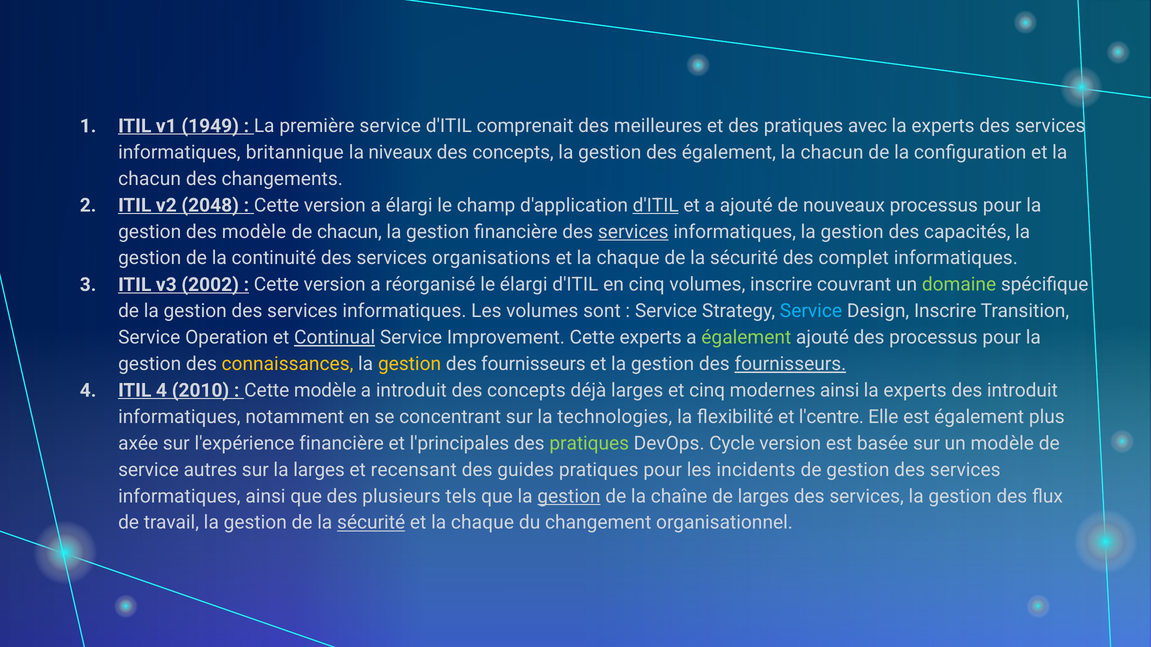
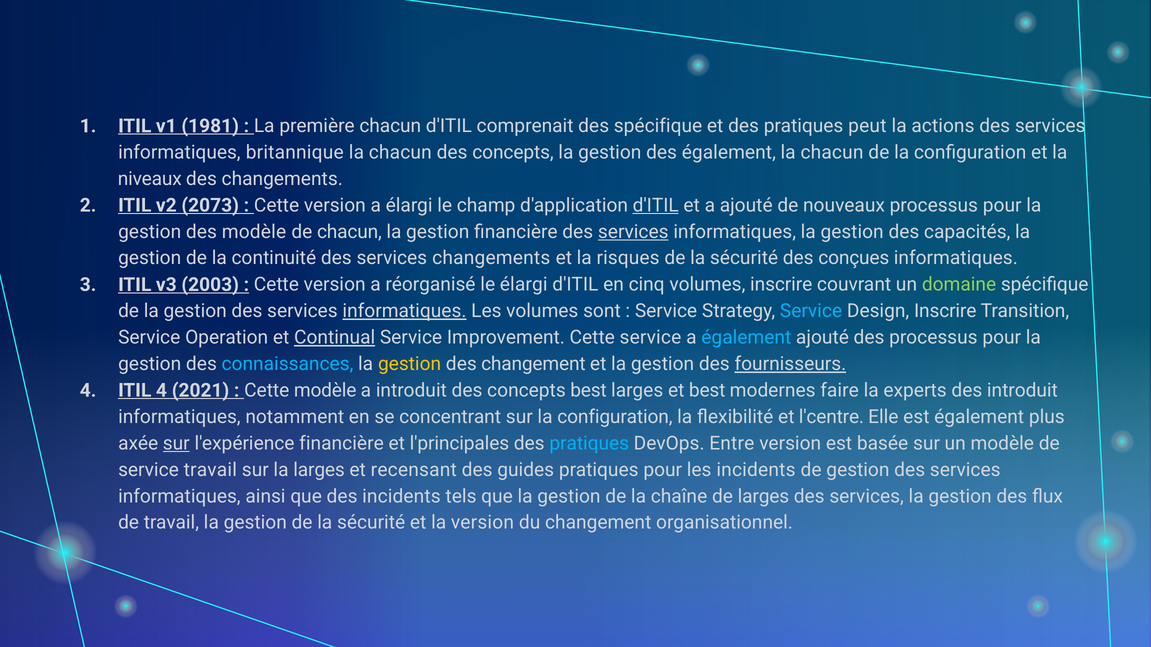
1949: 1949 -> 1981
première service: service -> chacun
des meilleures: meilleures -> spécifique
avec: avec -> peut
experts at (943, 126): experts -> actions
niveaux at (400, 153): niveaux -> chacun
chacun at (150, 179): chacun -> niveaux
2048: 2048 -> 2073
services organisations: organisations -> changements
chaque at (628, 258): chaque -> risques
complet: complet -> conçues
2002: 2002 -> 2003
informatiques at (404, 311) underline: none -> present
Cette experts: experts -> service
également at (746, 338) colour: light green -> light blue
connaissances colour: yellow -> light blue
fournisseurs at (533, 364): fournisseurs -> changement
2010: 2010 -> 2021
concepts déjà: déjà -> best
et cinq: cinq -> best
modernes ainsi: ainsi -> faire
sur la technologies: technologies -> configuration
sur at (176, 444) underline: none -> present
pratiques at (589, 444) colour: light green -> light blue
Cycle: Cycle -> Entre
service autres: autres -> travail
des plusieurs: plusieurs -> incidents
gestion at (569, 497) underline: present -> none
sécurité at (371, 523) underline: present -> none
chaque at (482, 523): chaque -> version
